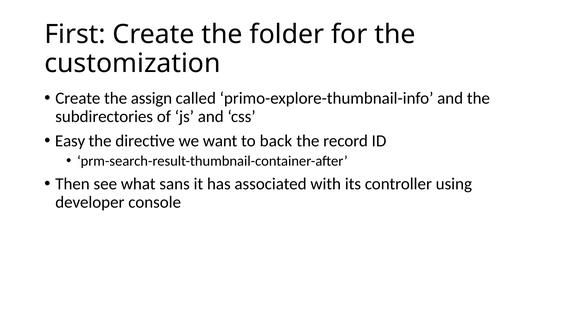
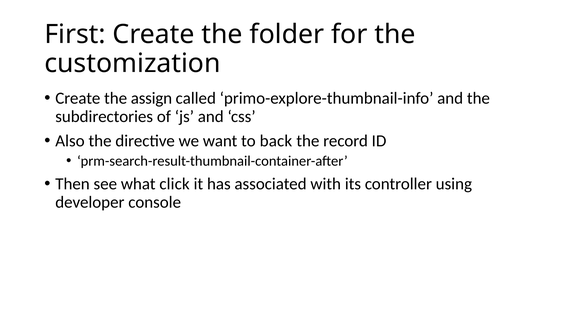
Easy: Easy -> Also
sans: sans -> click
